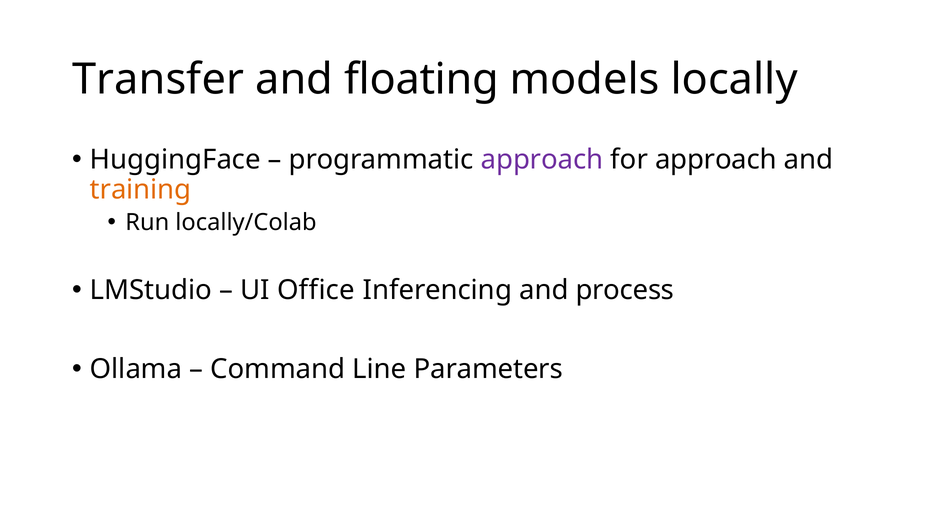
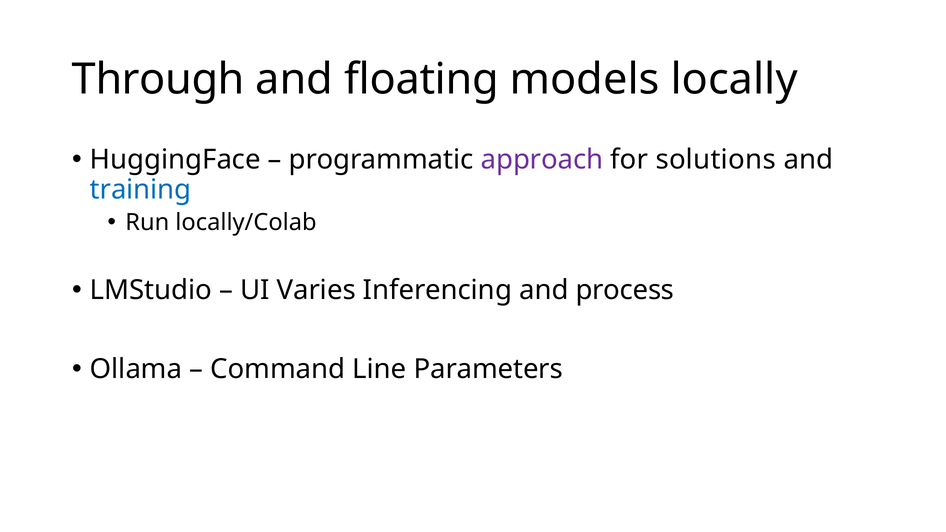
Transfer: Transfer -> Through
for approach: approach -> solutions
training colour: orange -> blue
Office: Office -> Varies
